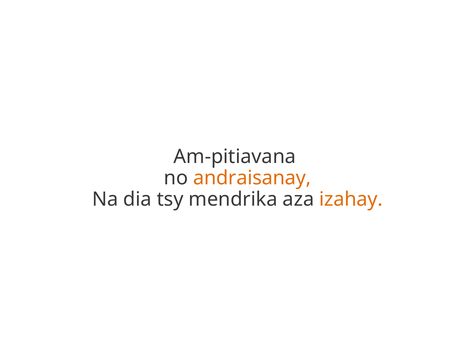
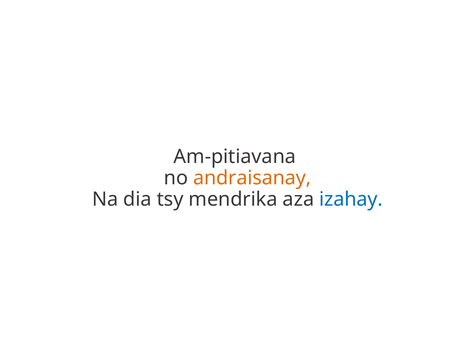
izahay colour: orange -> blue
